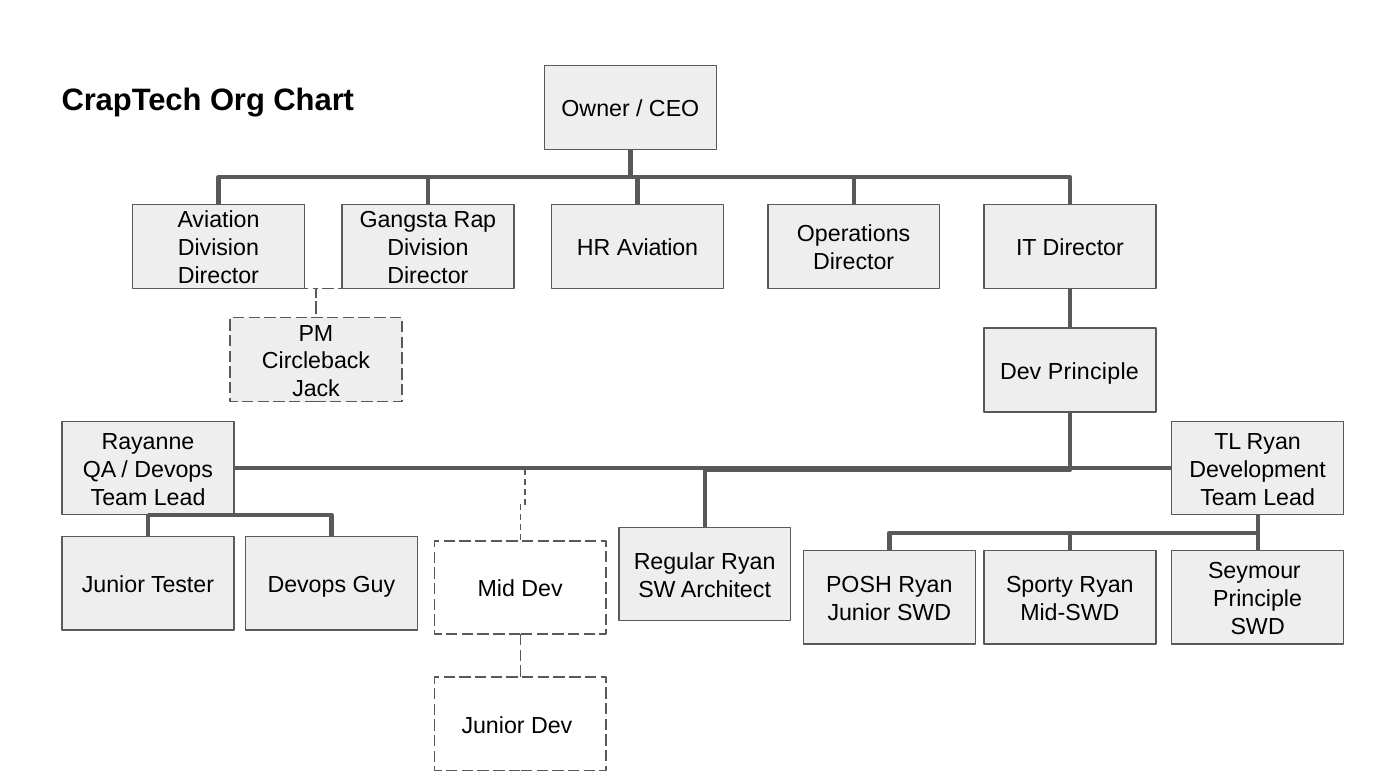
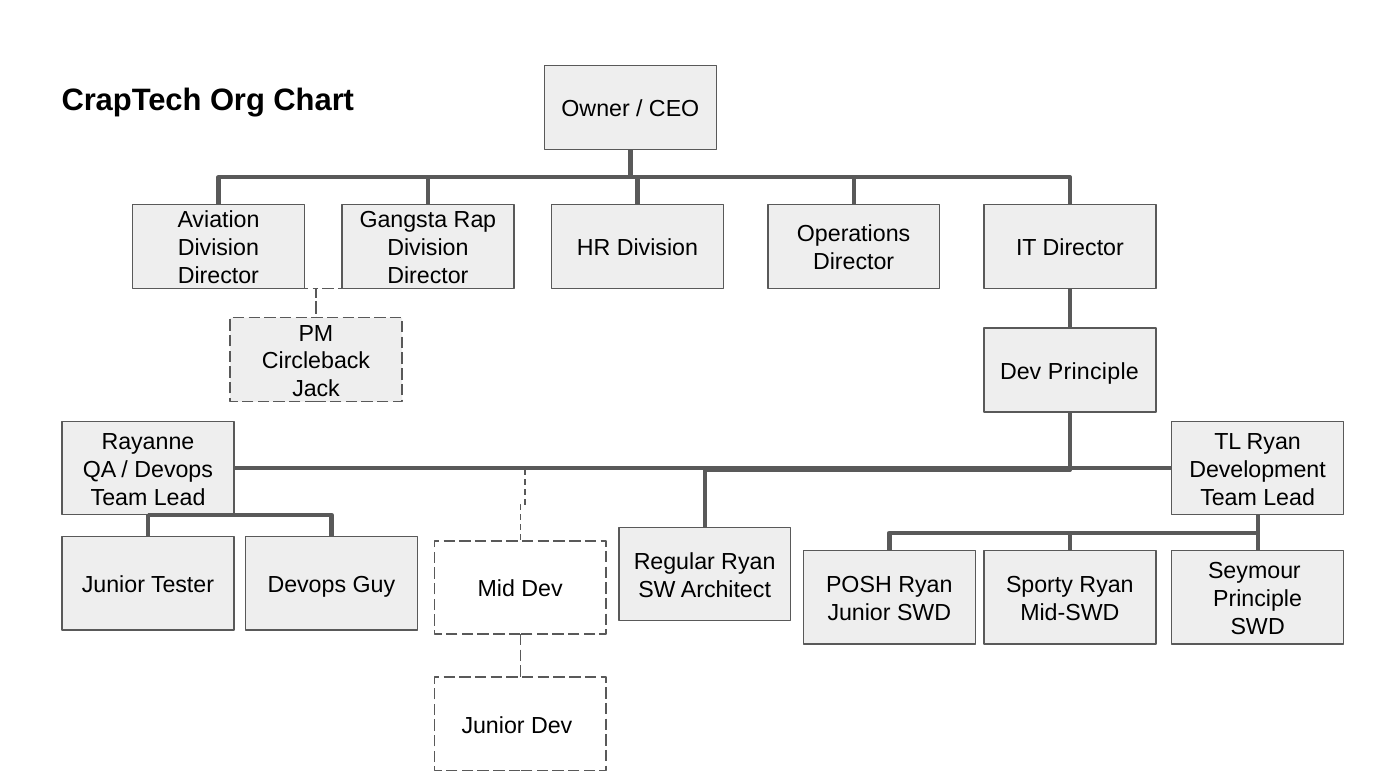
HR Aviation: Aviation -> Division
